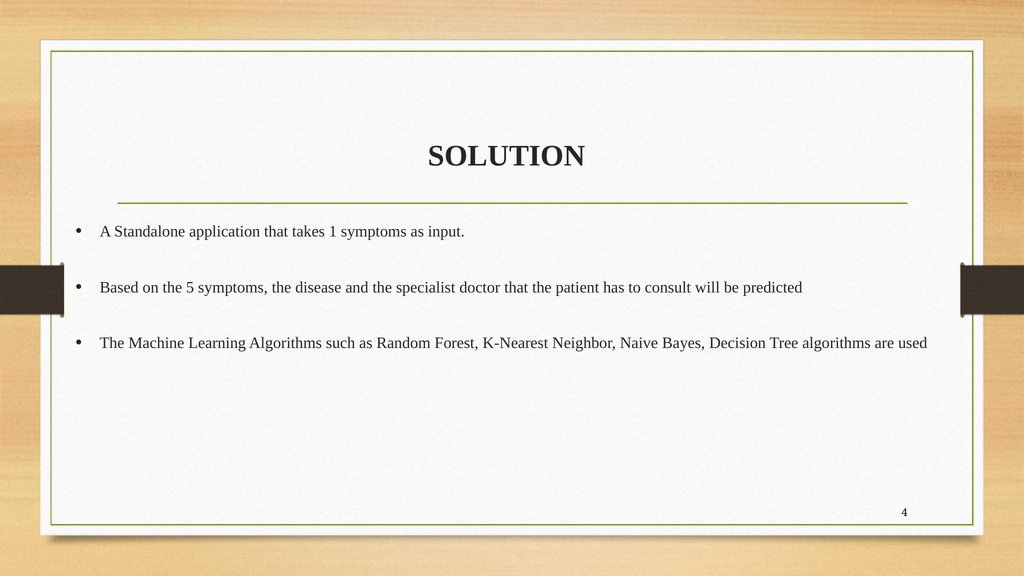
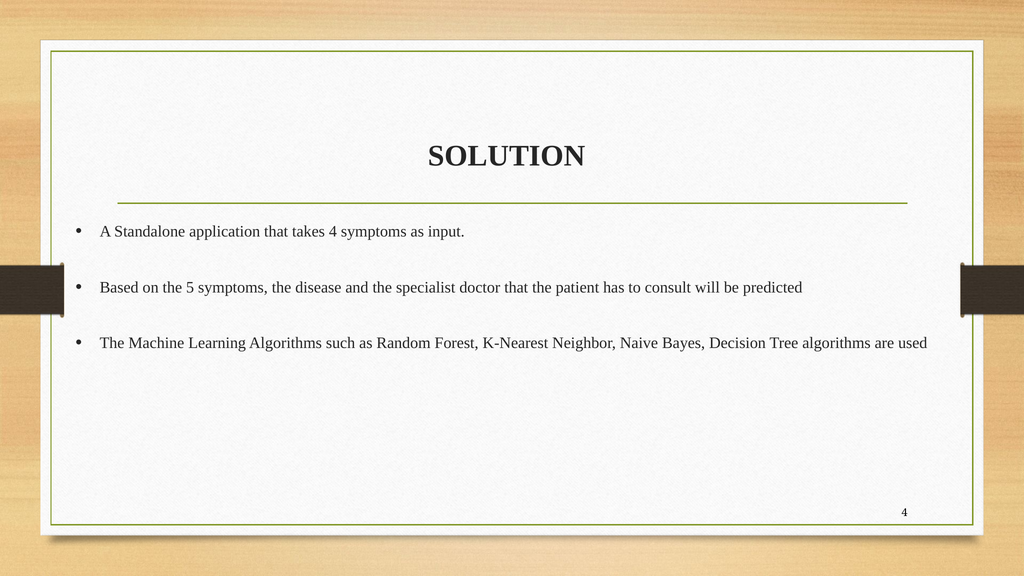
takes 1: 1 -> 4
